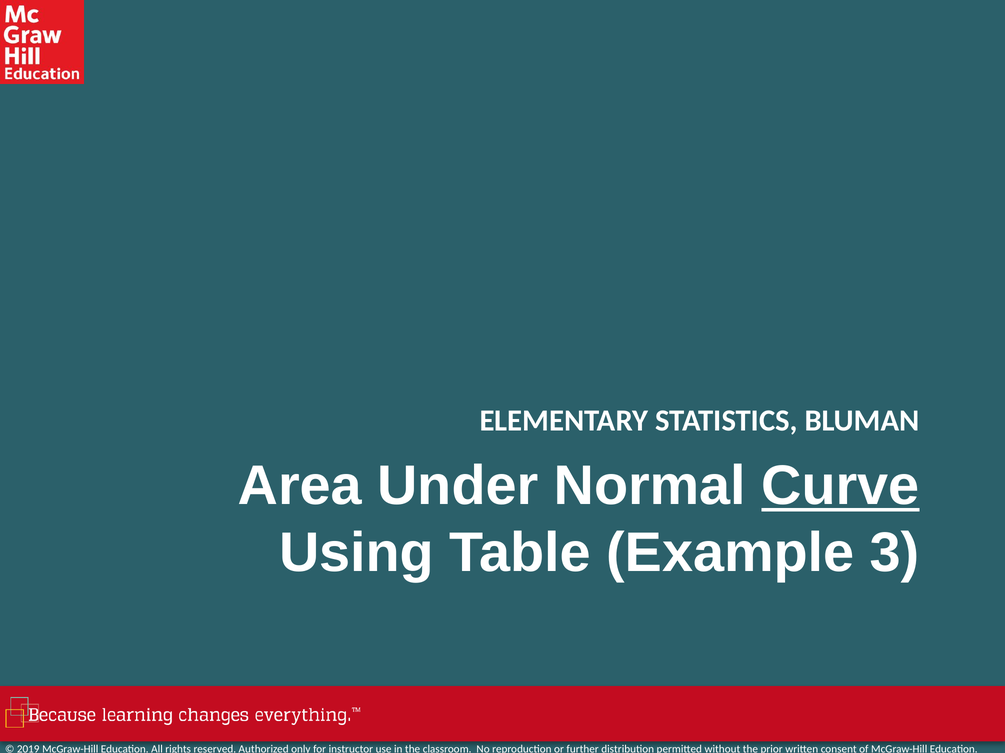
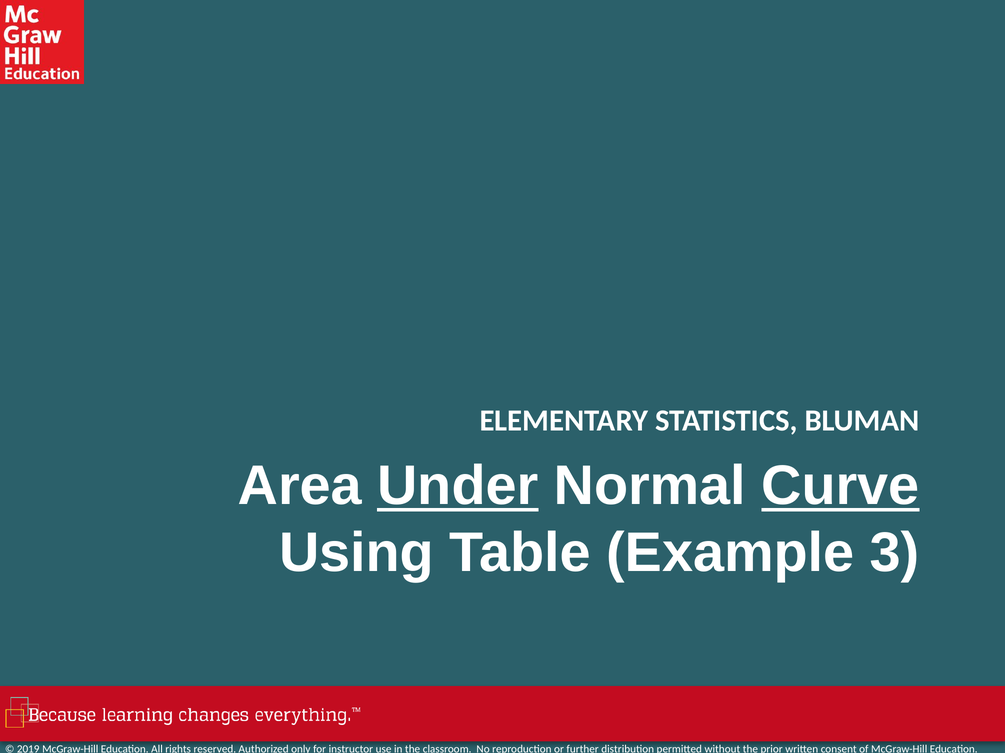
Under underline: none -> present
